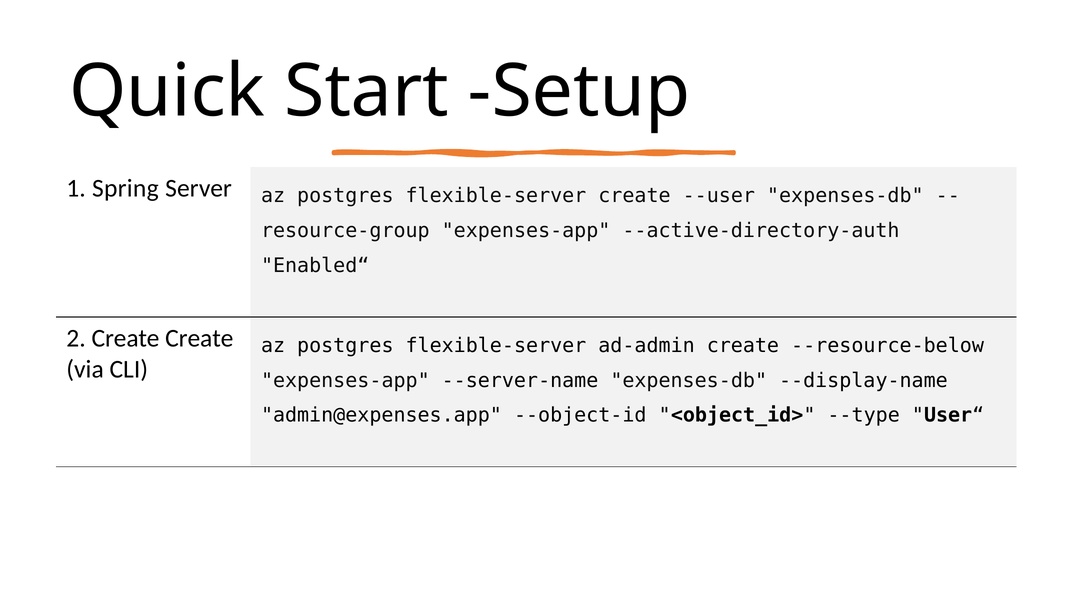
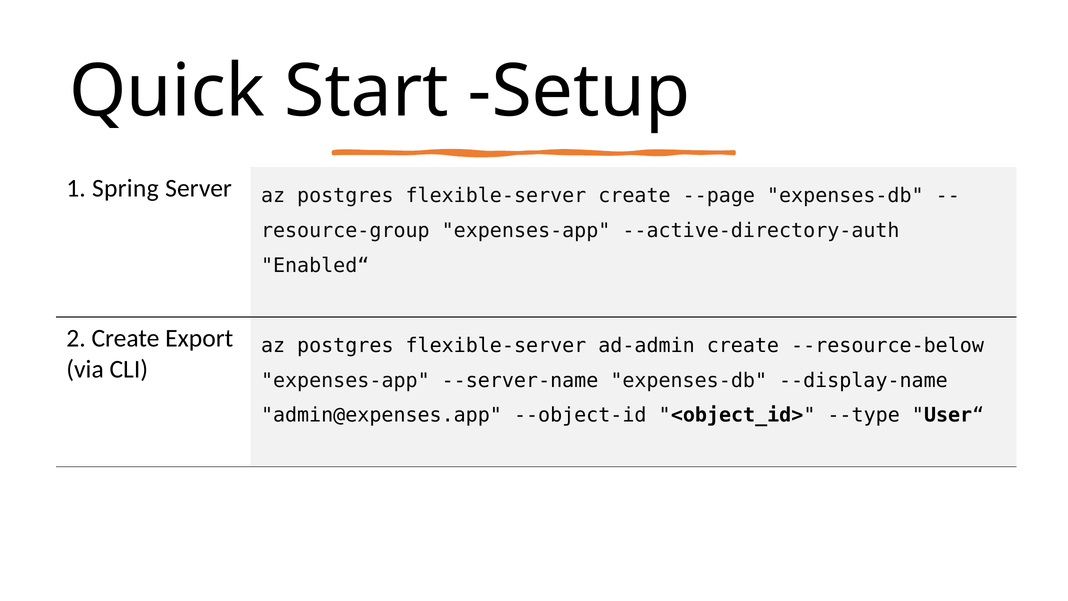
--user: --user -> --page
Create Create: Create -> Export
